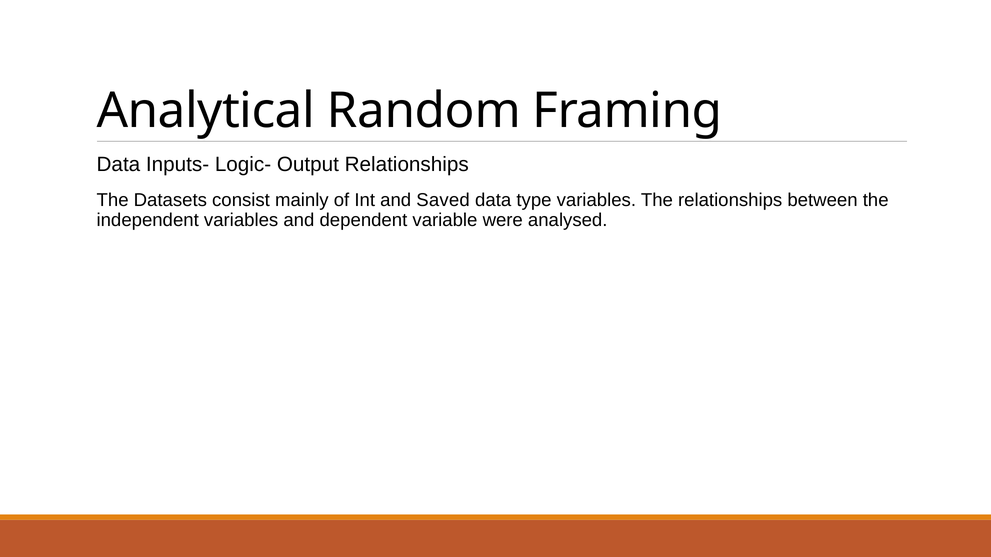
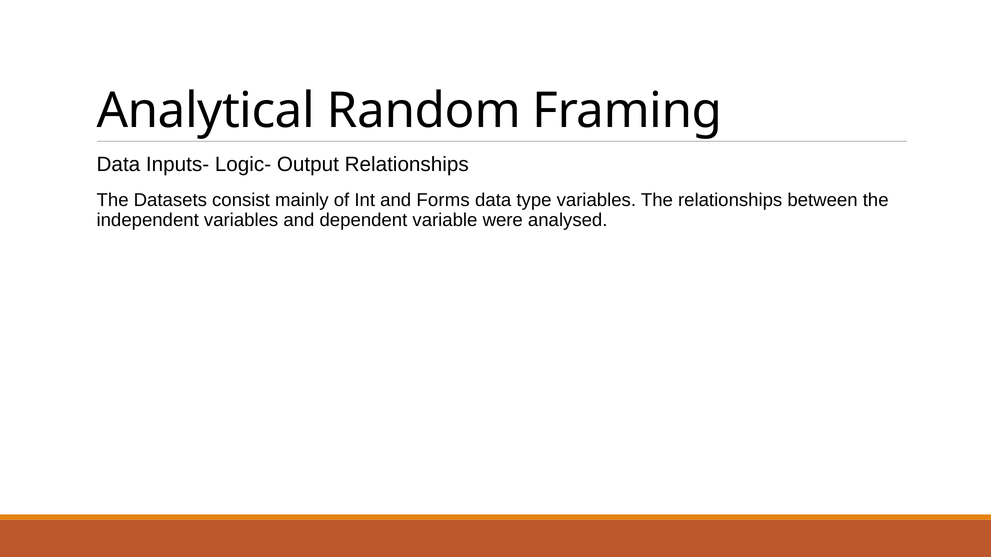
Saved: Saved -> Forms
